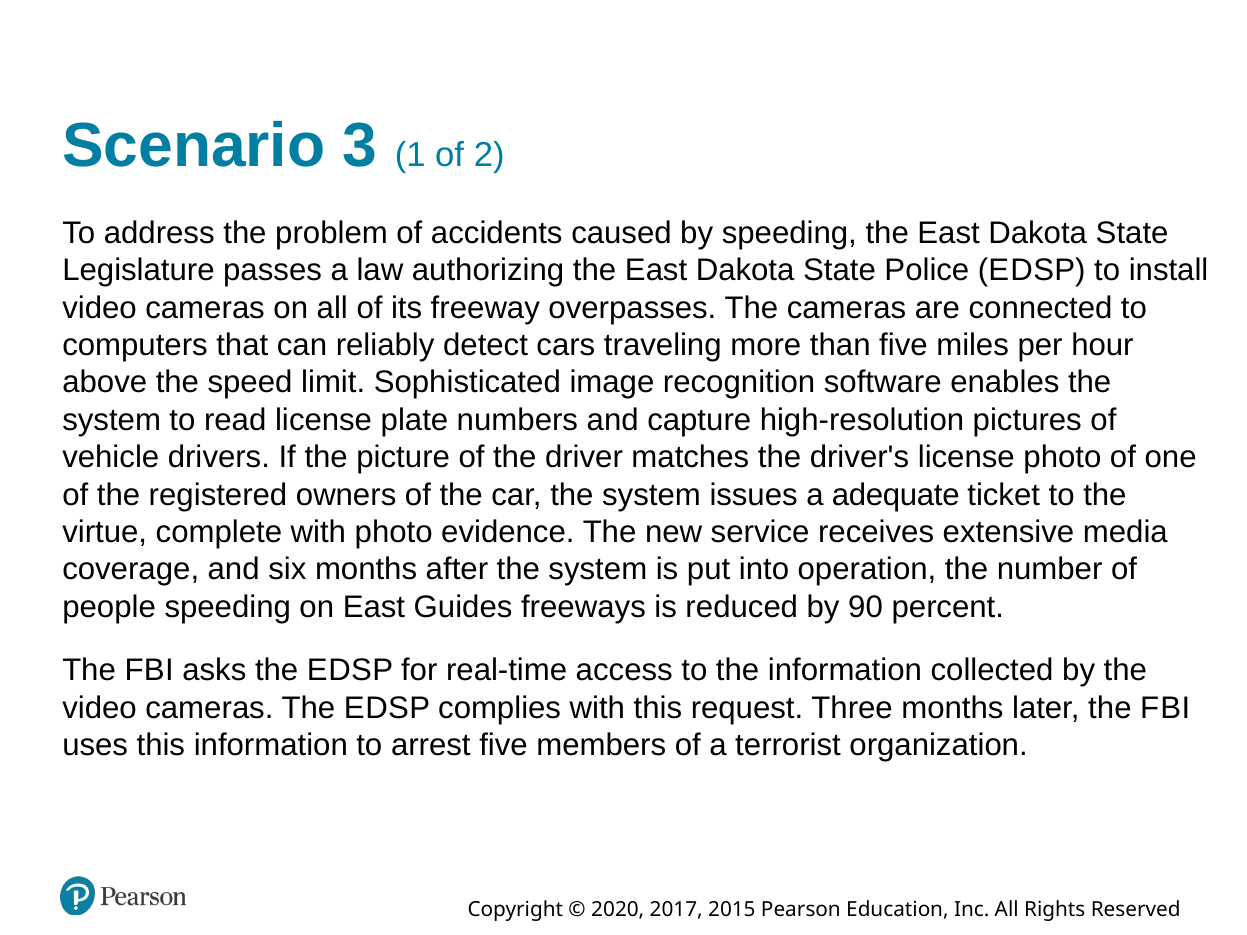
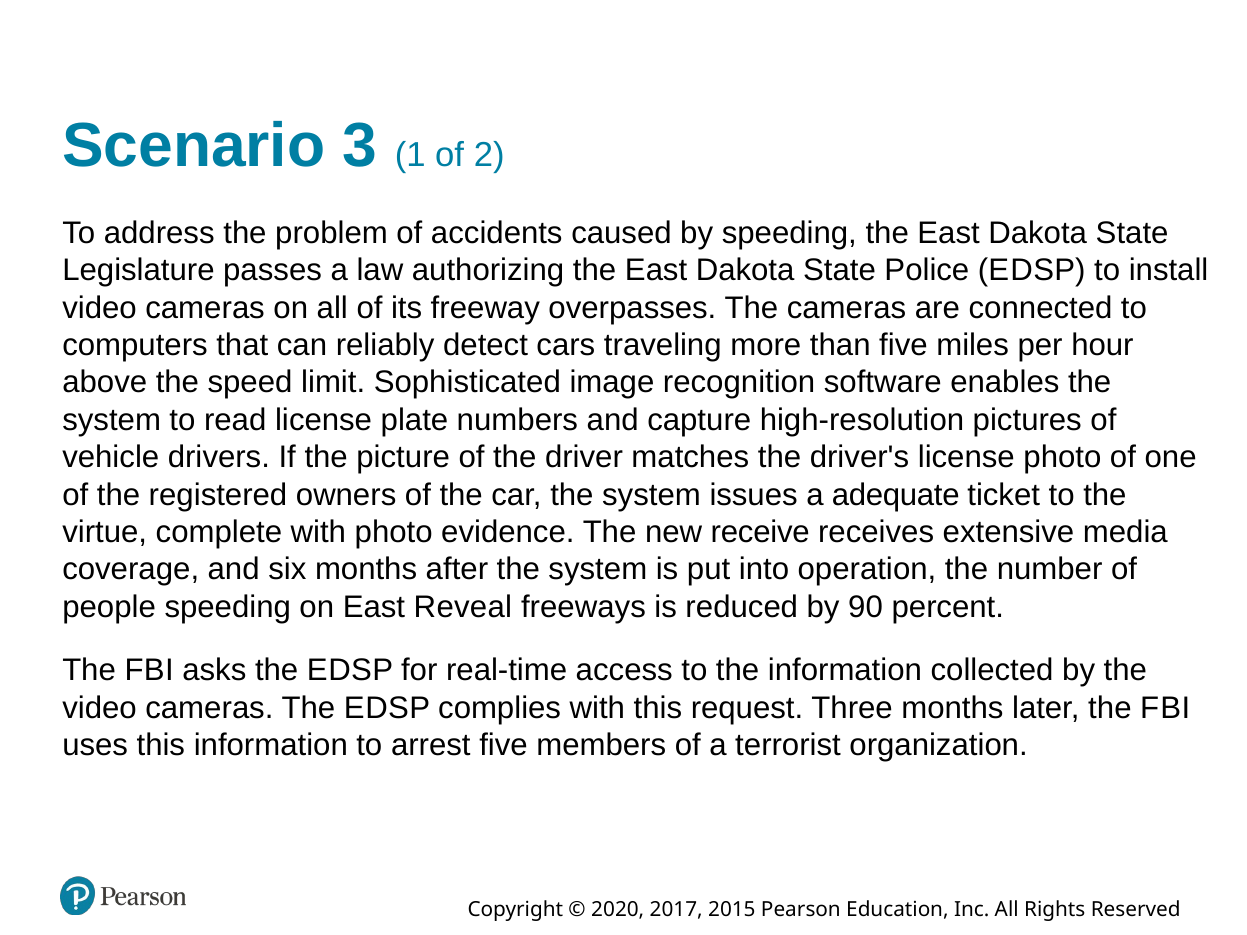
service: service -> receive
Guides: Guides -> Reveal
